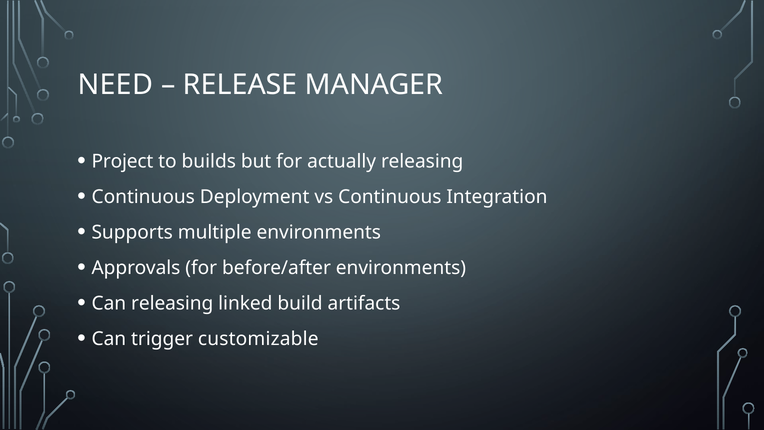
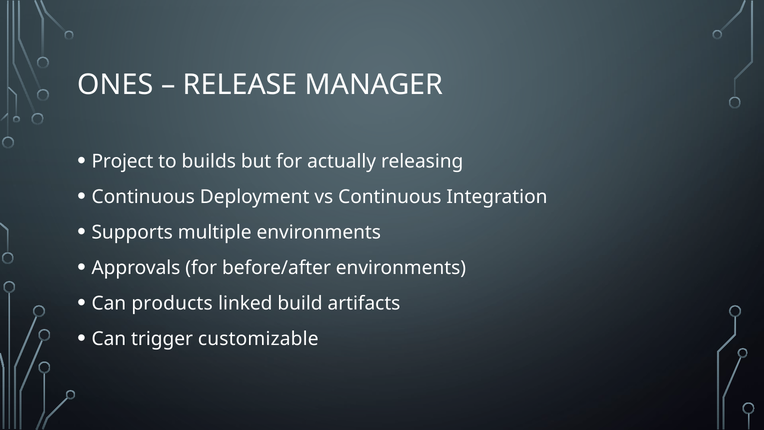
NEED: NEED -> ONES
Can releasing: releasing -> products
